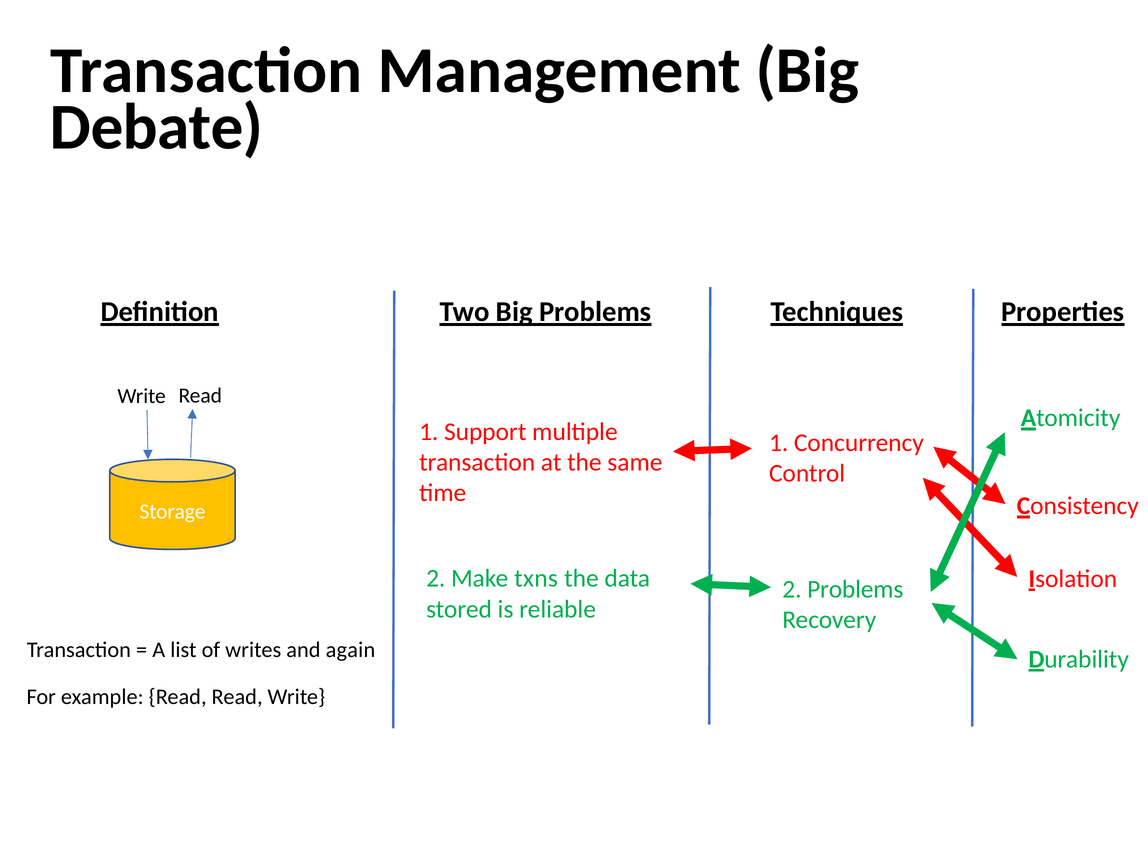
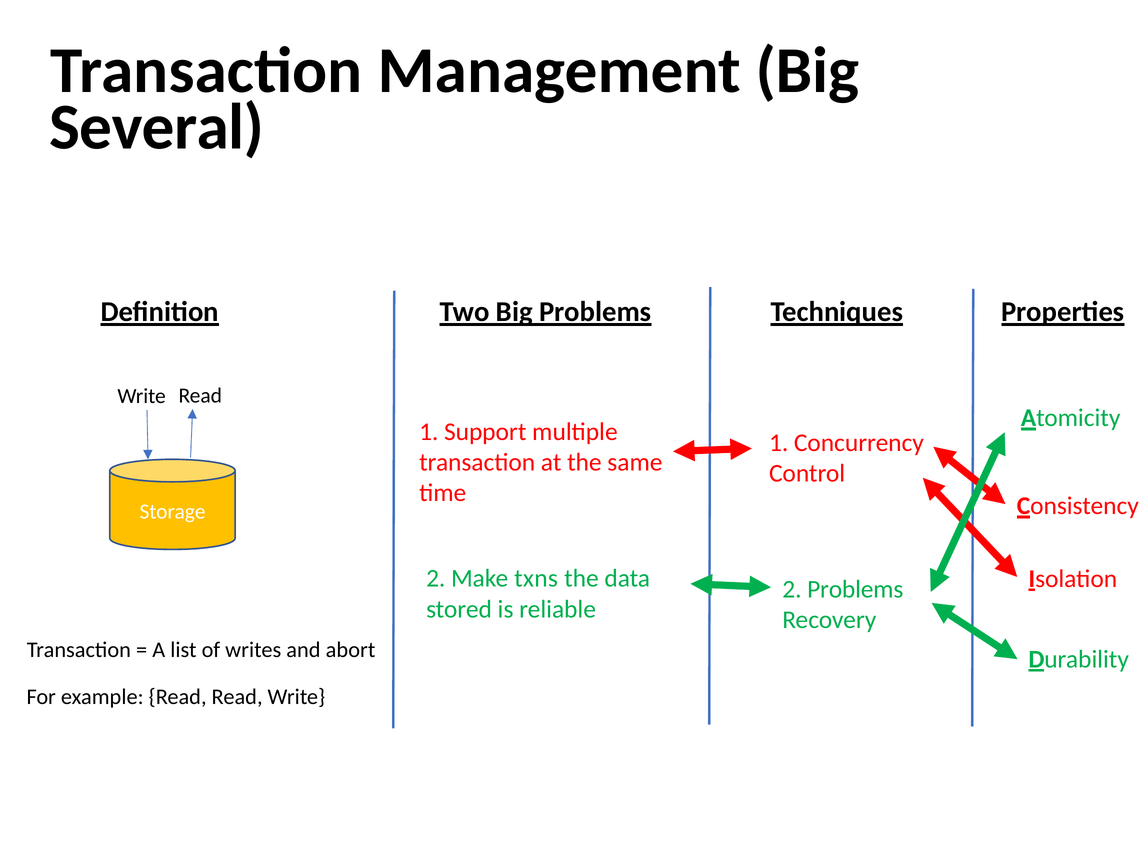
Debate: Debate -> Several
again: again -> abort
